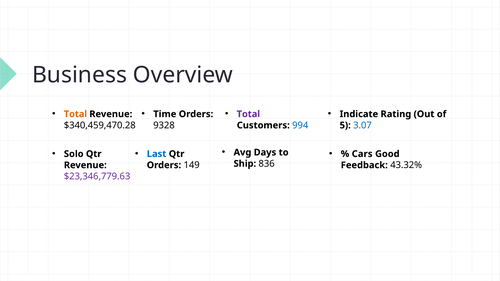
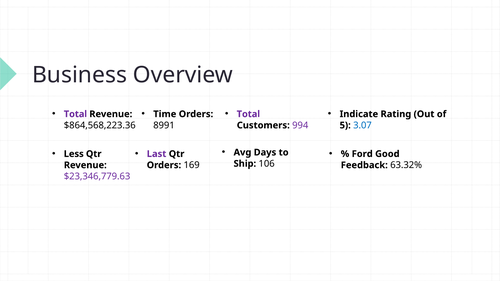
Total at (75, 114) colour: orange -> purple
$340,459,470.28: $340,459,470.28 -> $864,568,223.36
9328: 9328 -> 8991
994 colour: blue -> purple
Solo: Solo -> Less
Last colour: blue -> purple
Cars: Cars -> Ford
836: 836 -> 106
149: 149 -> 169
43.32%: 43.32% -> 63.32%
